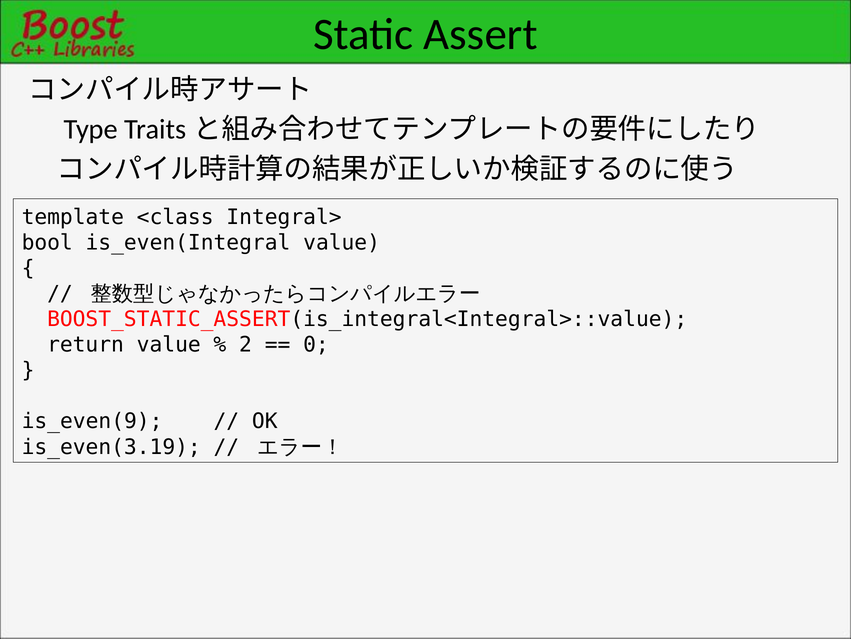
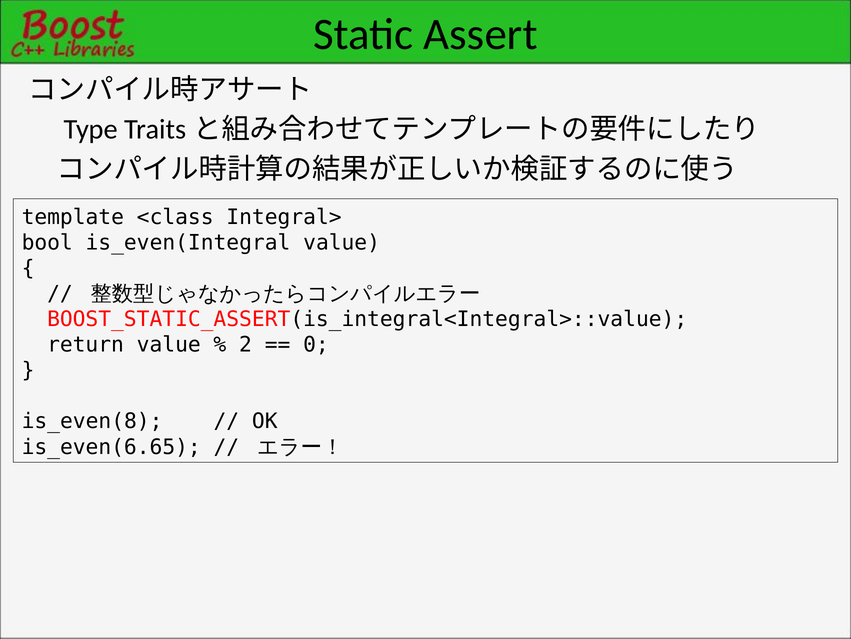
is_even(9: is_even(9 -> is_even(8
is_even(3.19: is_even(3.19 -> is_even(6.65
